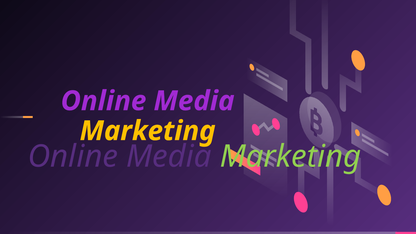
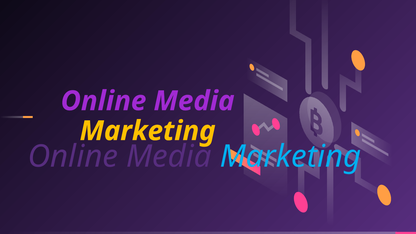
Marketing at (290, 157) colour: light green -> light blue
